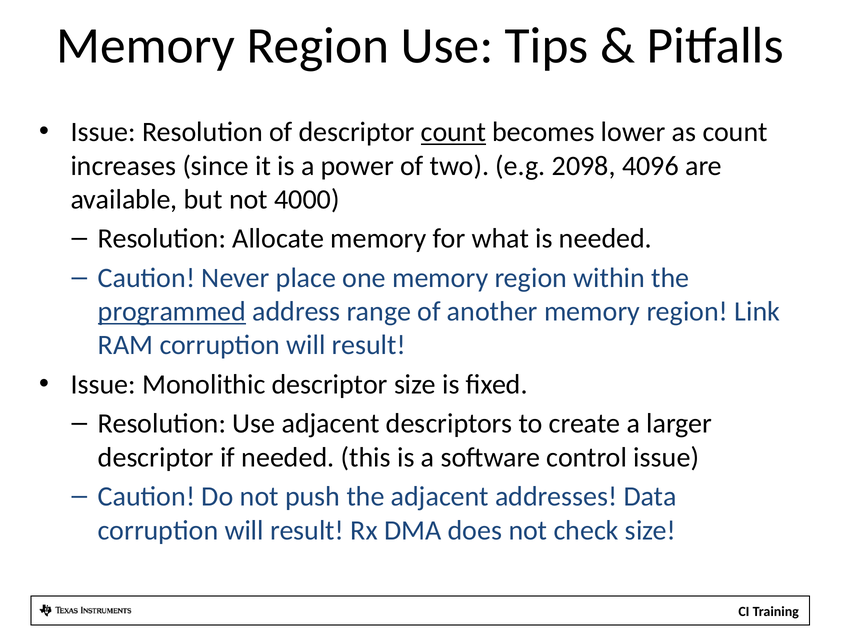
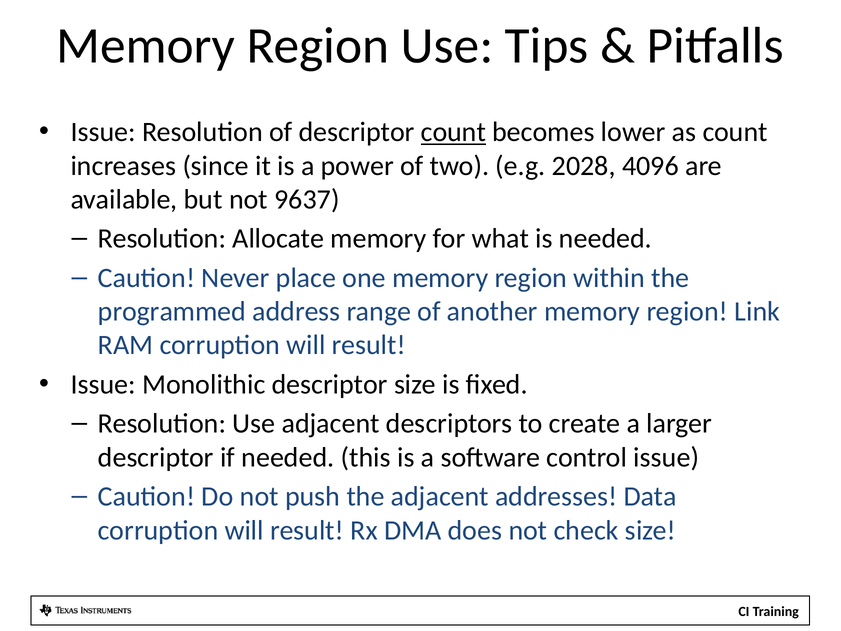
2098: 2098 -> 2028
4000: 4000 -> 9637
programmed underline: present -> none
